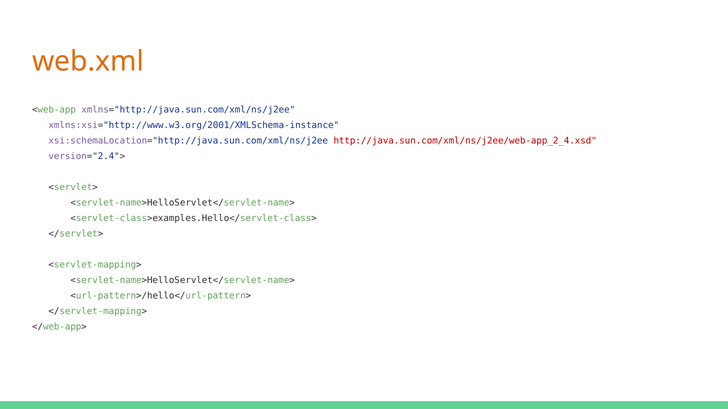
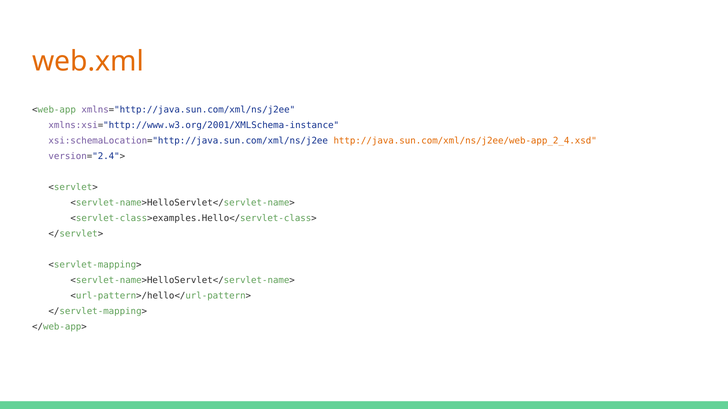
http://java.sun.com/xml/ns/j2ee/web-app_2_4.xsd colour: red -> orange
